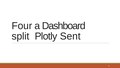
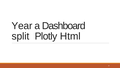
Four: Four -> Year
Sent: Sent -> Html
